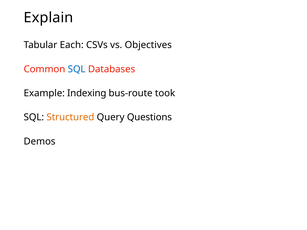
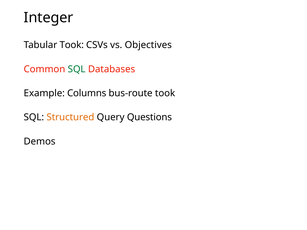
Explain: Explain -> Integer
Tabular Each: Each -> Took
SQL at (77, 69) colour: blue -> green
Indexing: Indexing -> Columns
